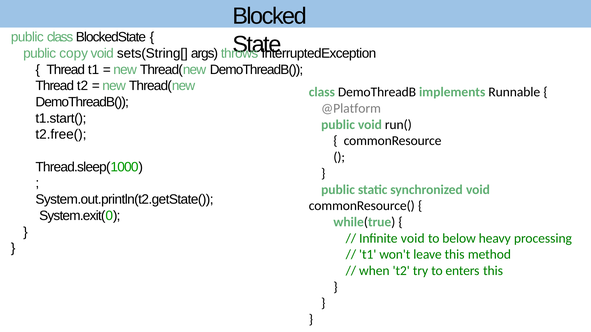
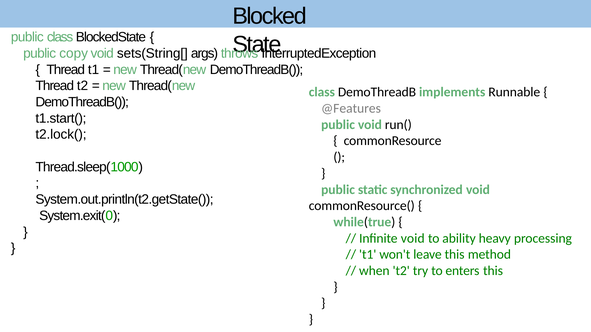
@Platform: @Platform -> @Features
t2.free(: t2.free( -> t2.lock(
below: below -> ability
